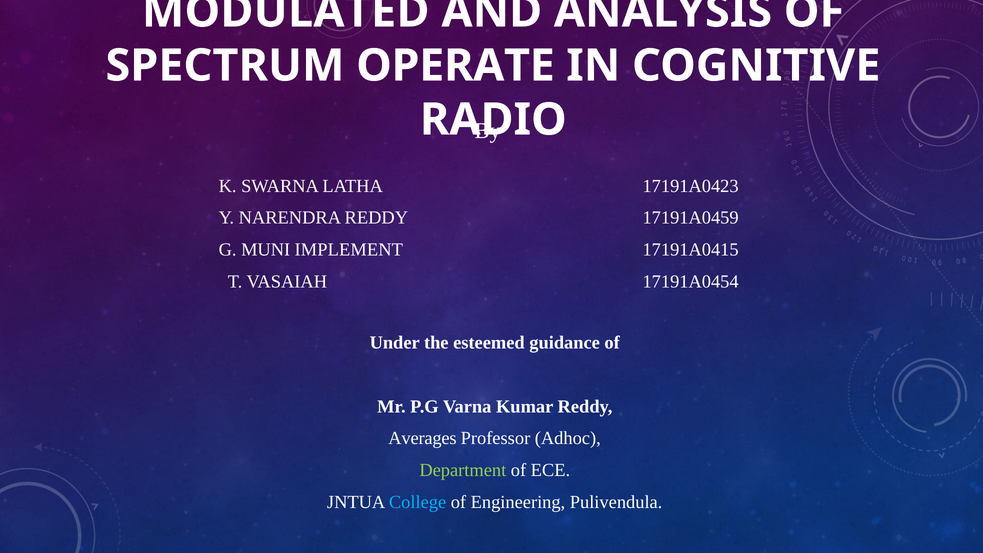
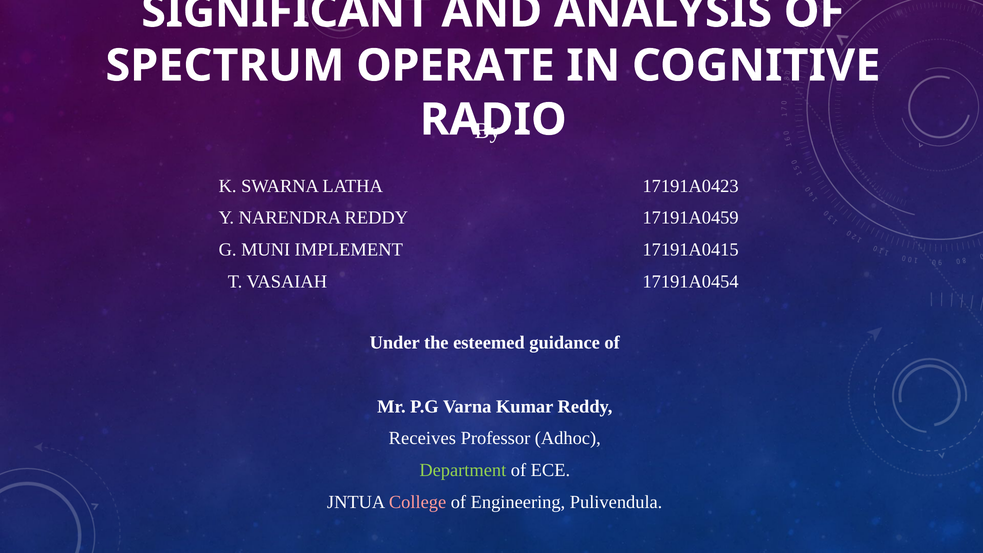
MODULATED: MODULATED -> SIGNIFICANT
Averages: Averages -> Receives
College colour: light blue -> pink
